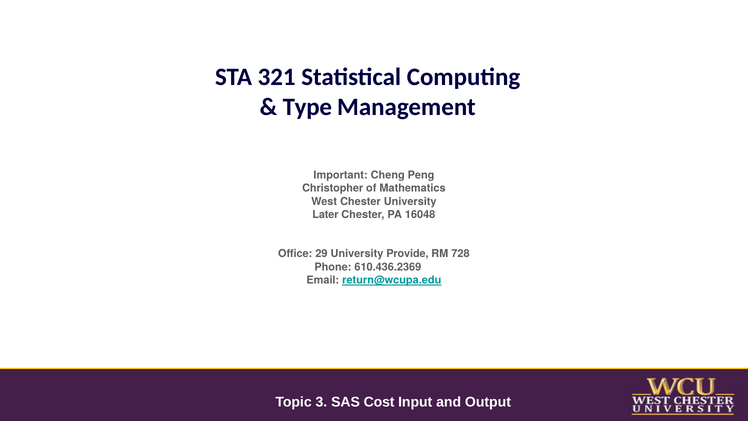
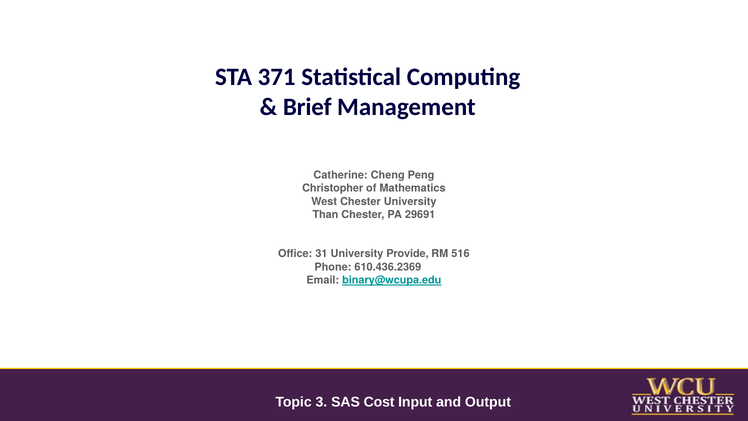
321: 321 -> 371
Type: Type -> Brief
Important: Important -> Catherine
Later: Later -> Than
16048: 16048 -> 29691
29: 29 -> 31
728: 728 -> 516
return@wcupa.edu: return@wcupa.edu -> binary@wcupa.edu
